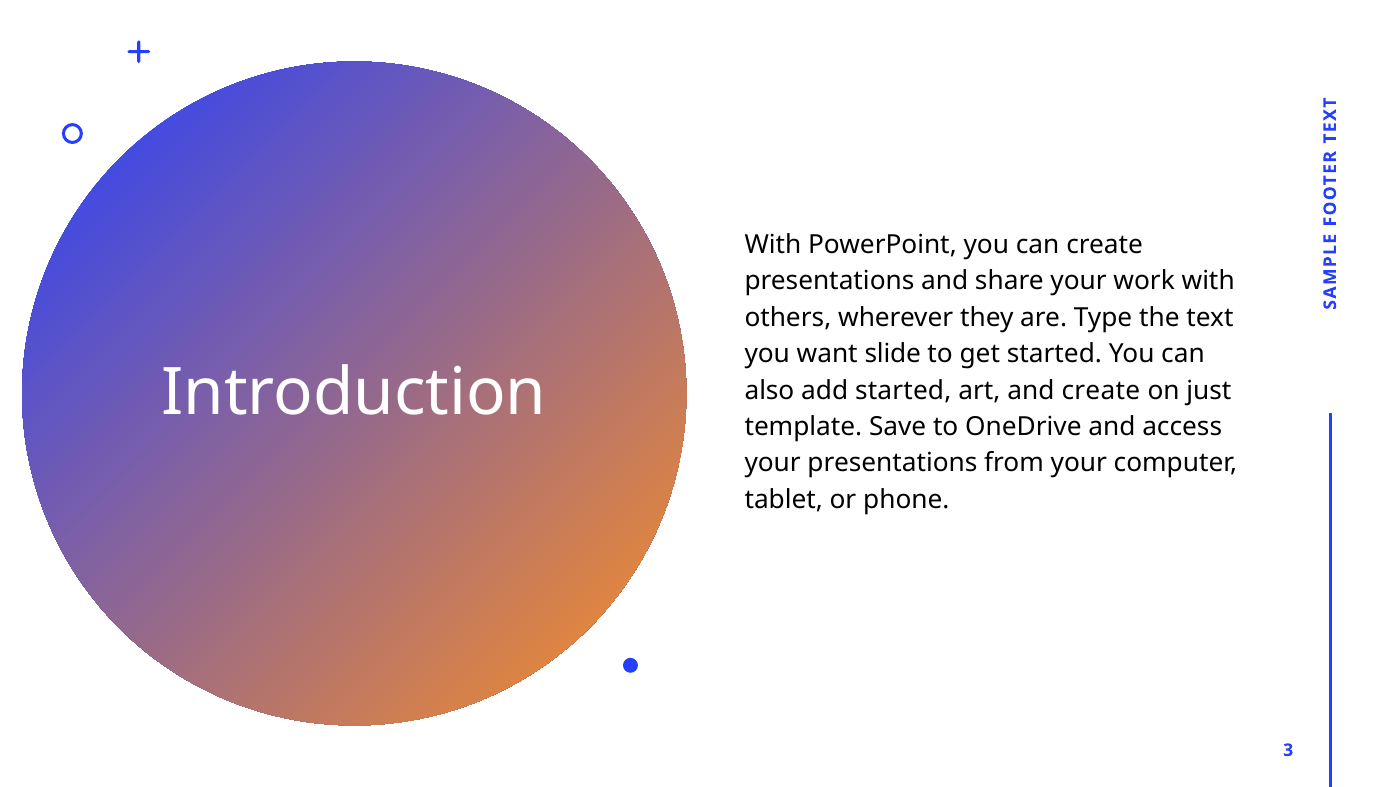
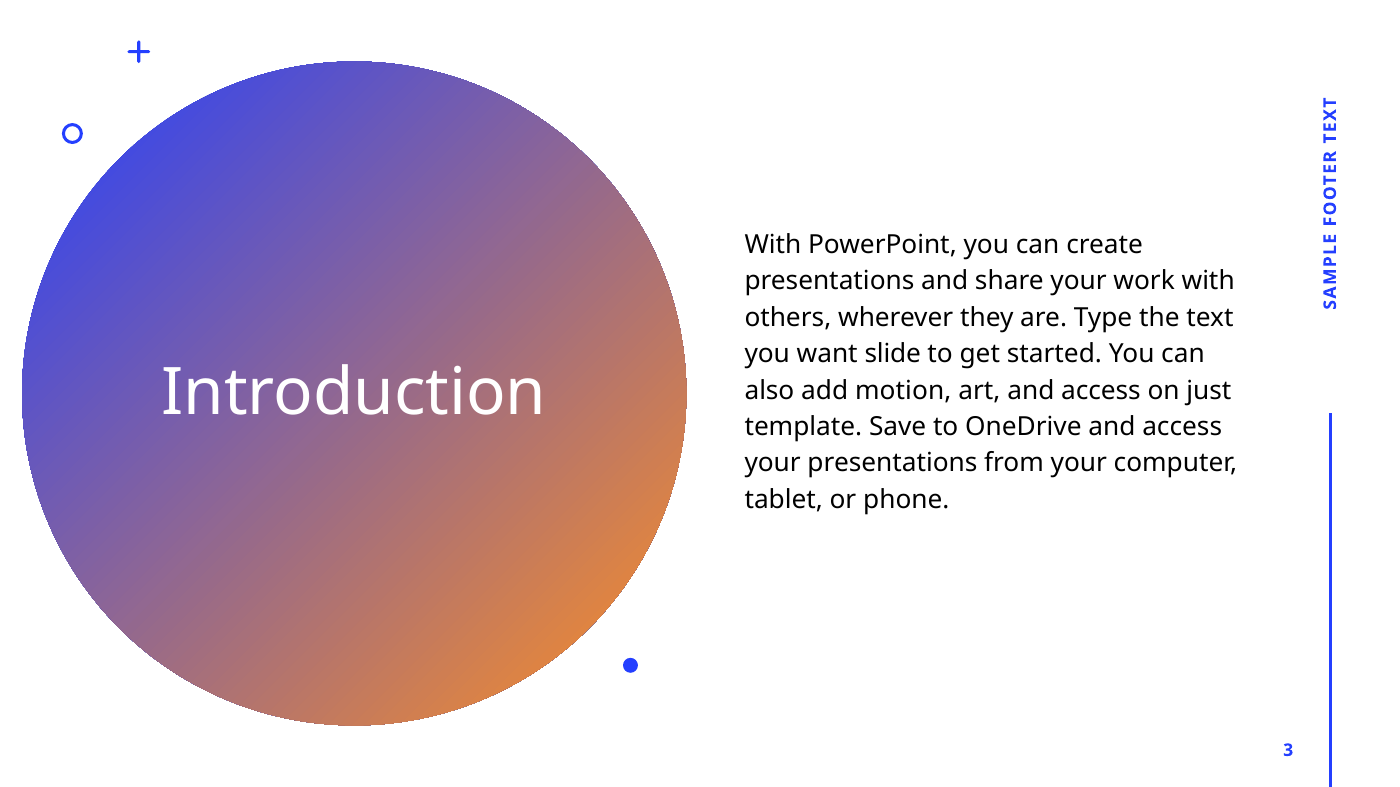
add started: started -> motion
art and create: create -> access
